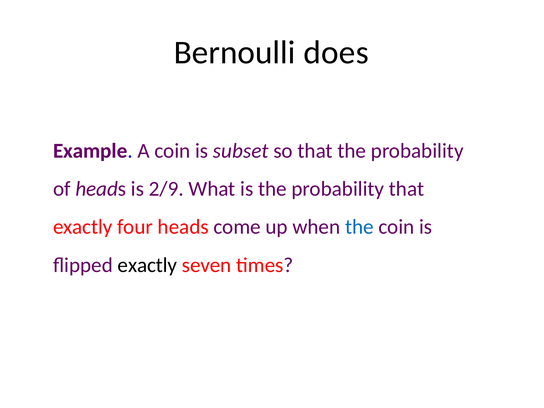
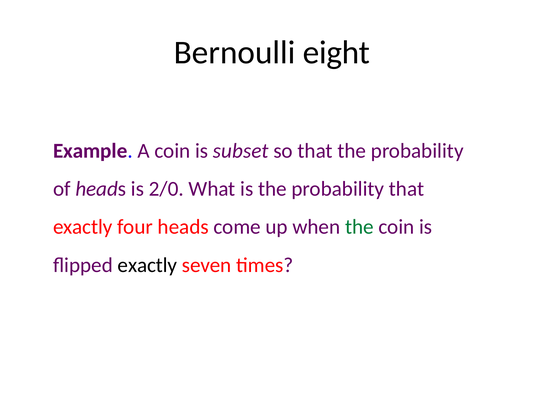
does: does -> eight
2/9: 2/9 -> 2/0
the at (359, 227) colour: blue -> green
